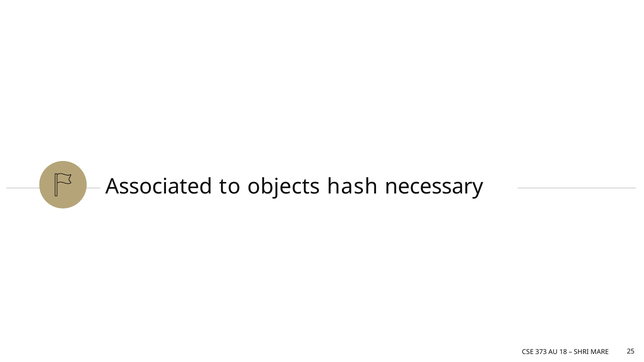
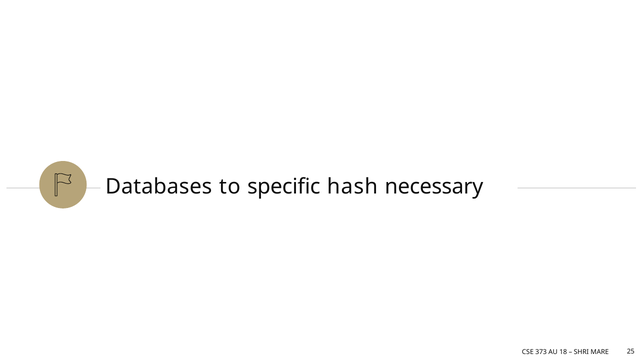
Associated: Associated -> Databases
objects: objects -> specific
